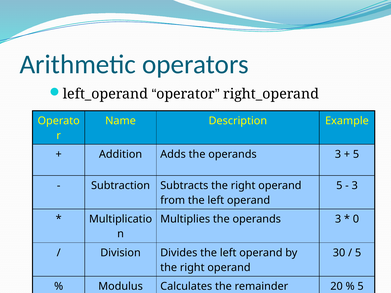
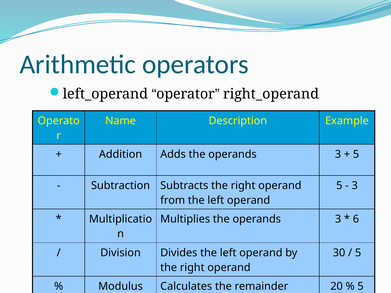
0: 0 -> 6
